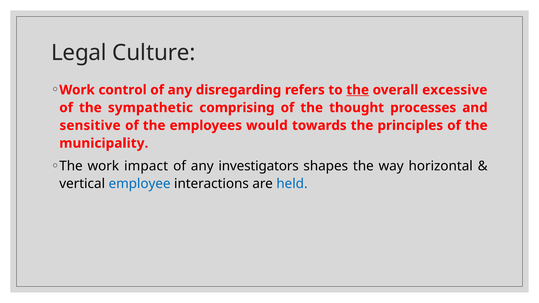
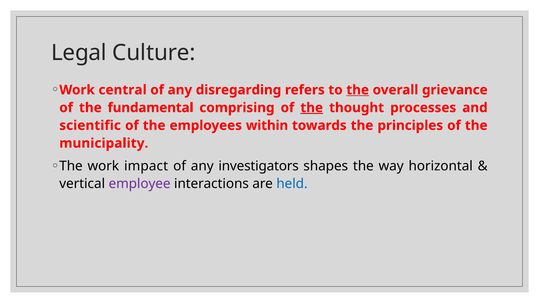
control: control -> central
excessive: excessive -> grievance
sympathetic: sympathetic -> fundamental
the at (312, 108) underline: none -> present
sensitive: sensitive -> scientific
would: would -> within
employee colour: blue -> purple
